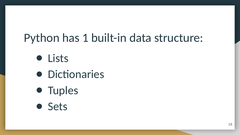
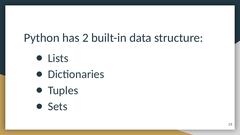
1: 1 -> 2
